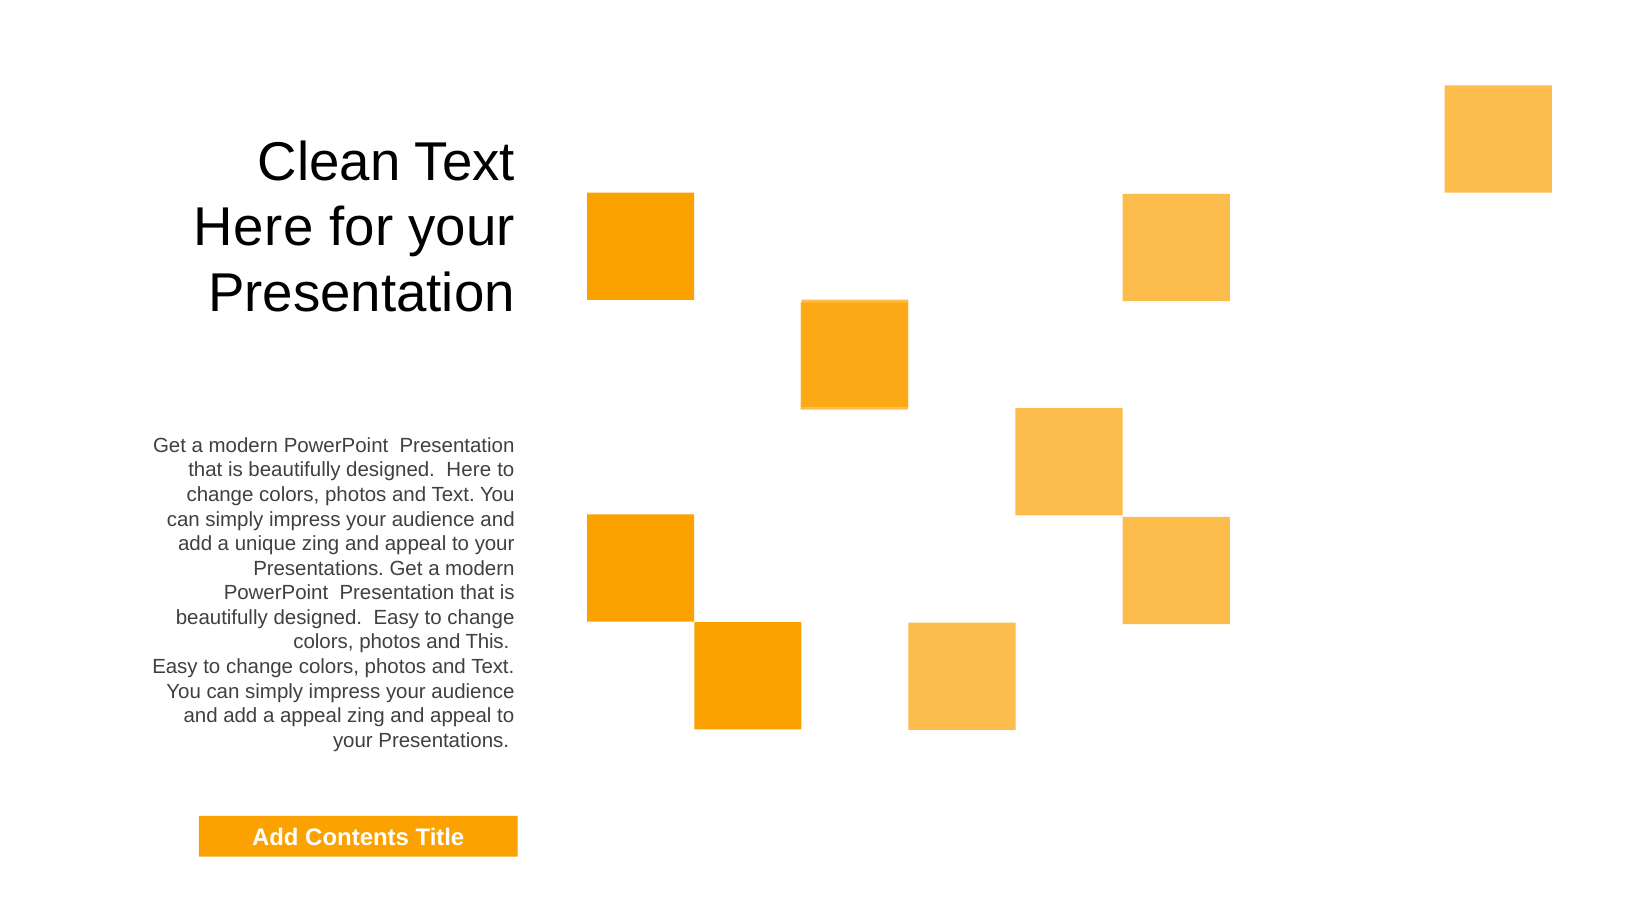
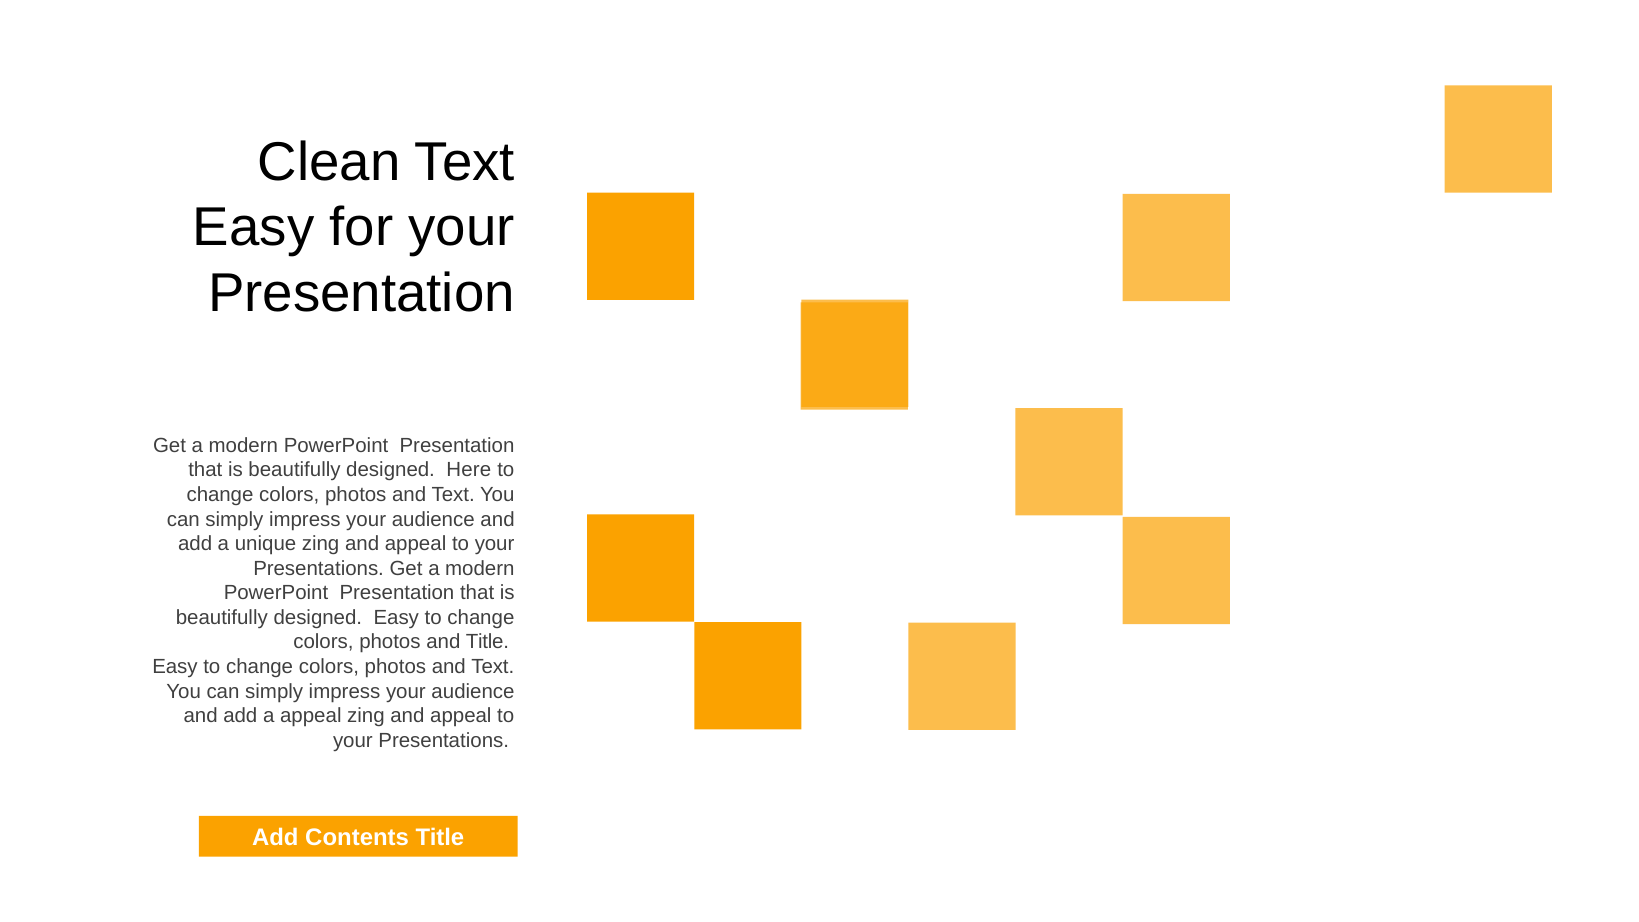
Here at (253, 228): Here -> Easy
and This: This -> Title
